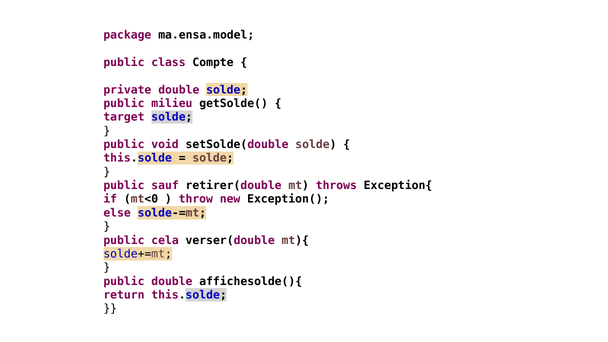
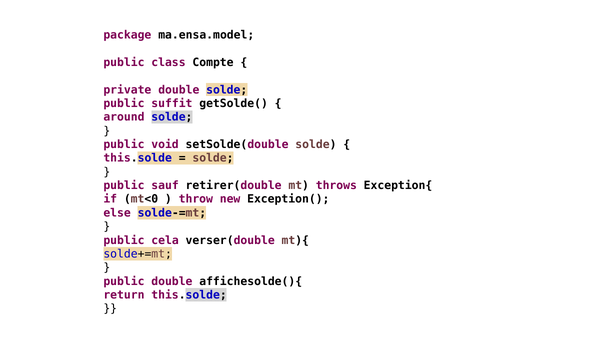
milieu: milieu -> suffit
target: target -> around
